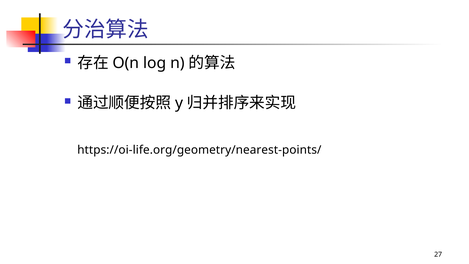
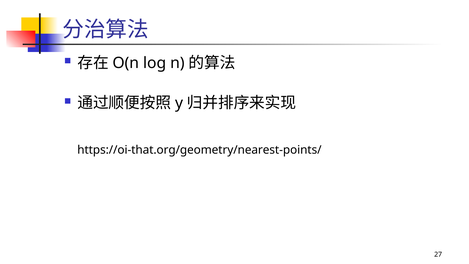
https://oi-life.org/geometry/nearest-points/: https://oi-life.org/geometry/nearest-points/ -> https://oi-that.org/geometry/nearest-points/
